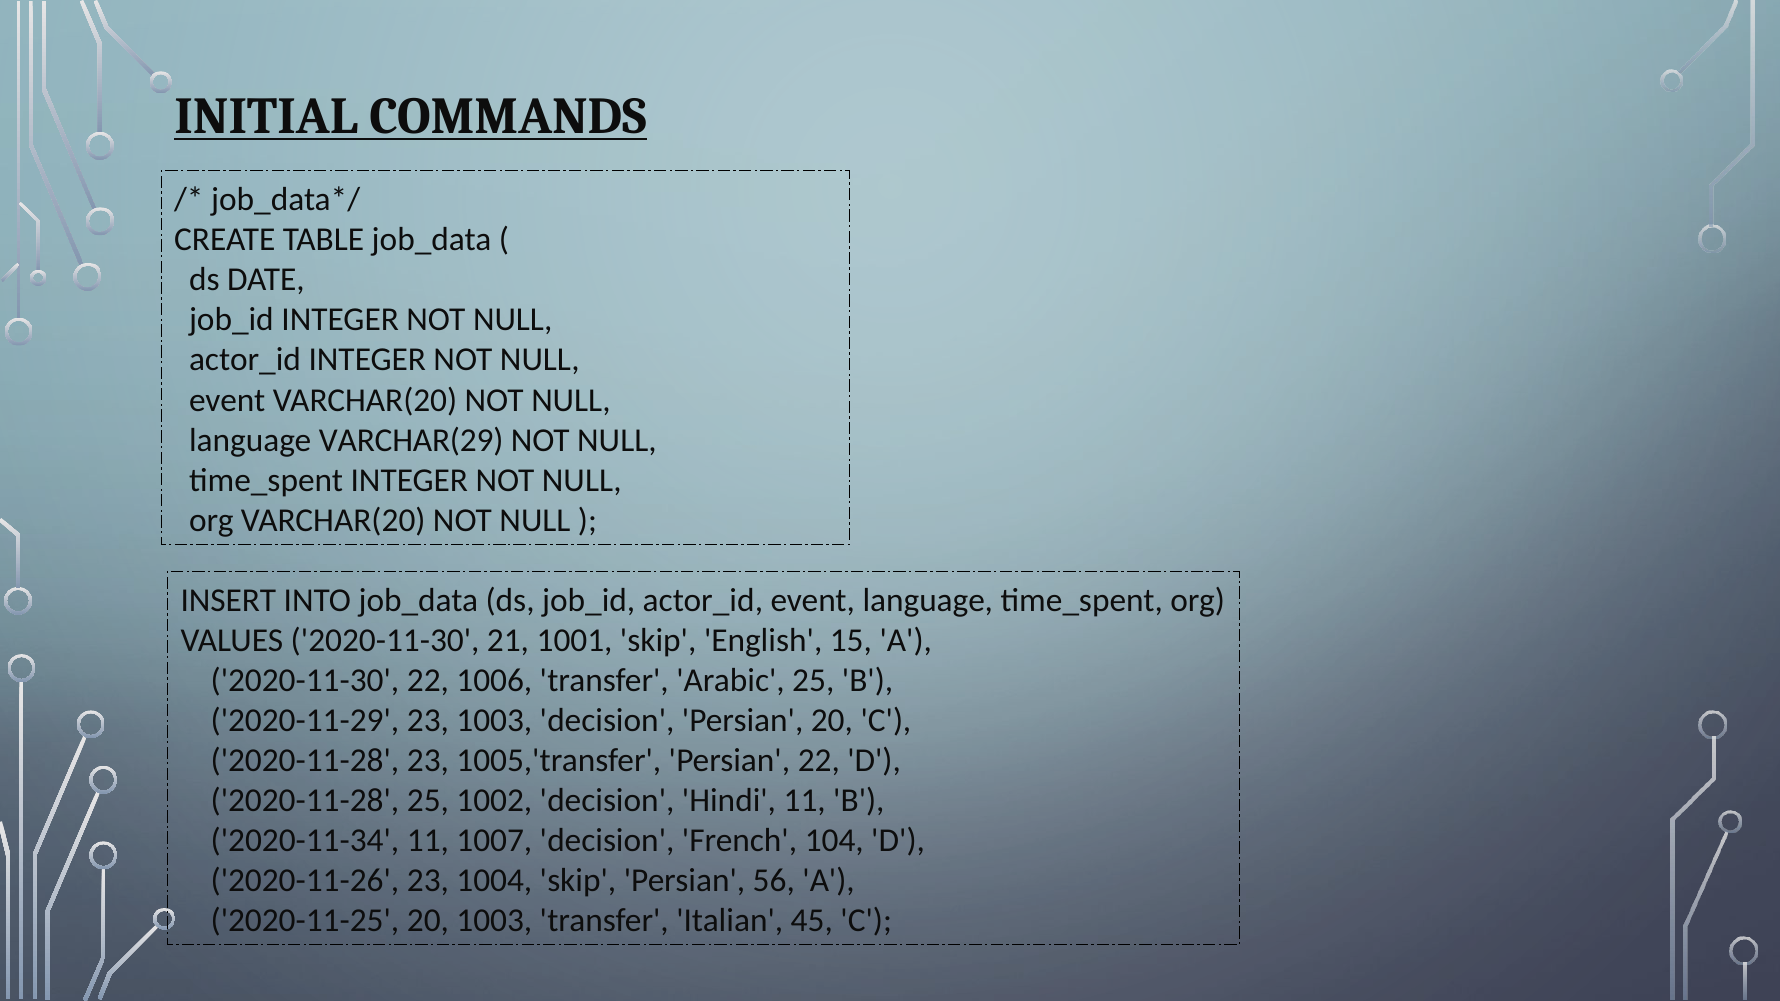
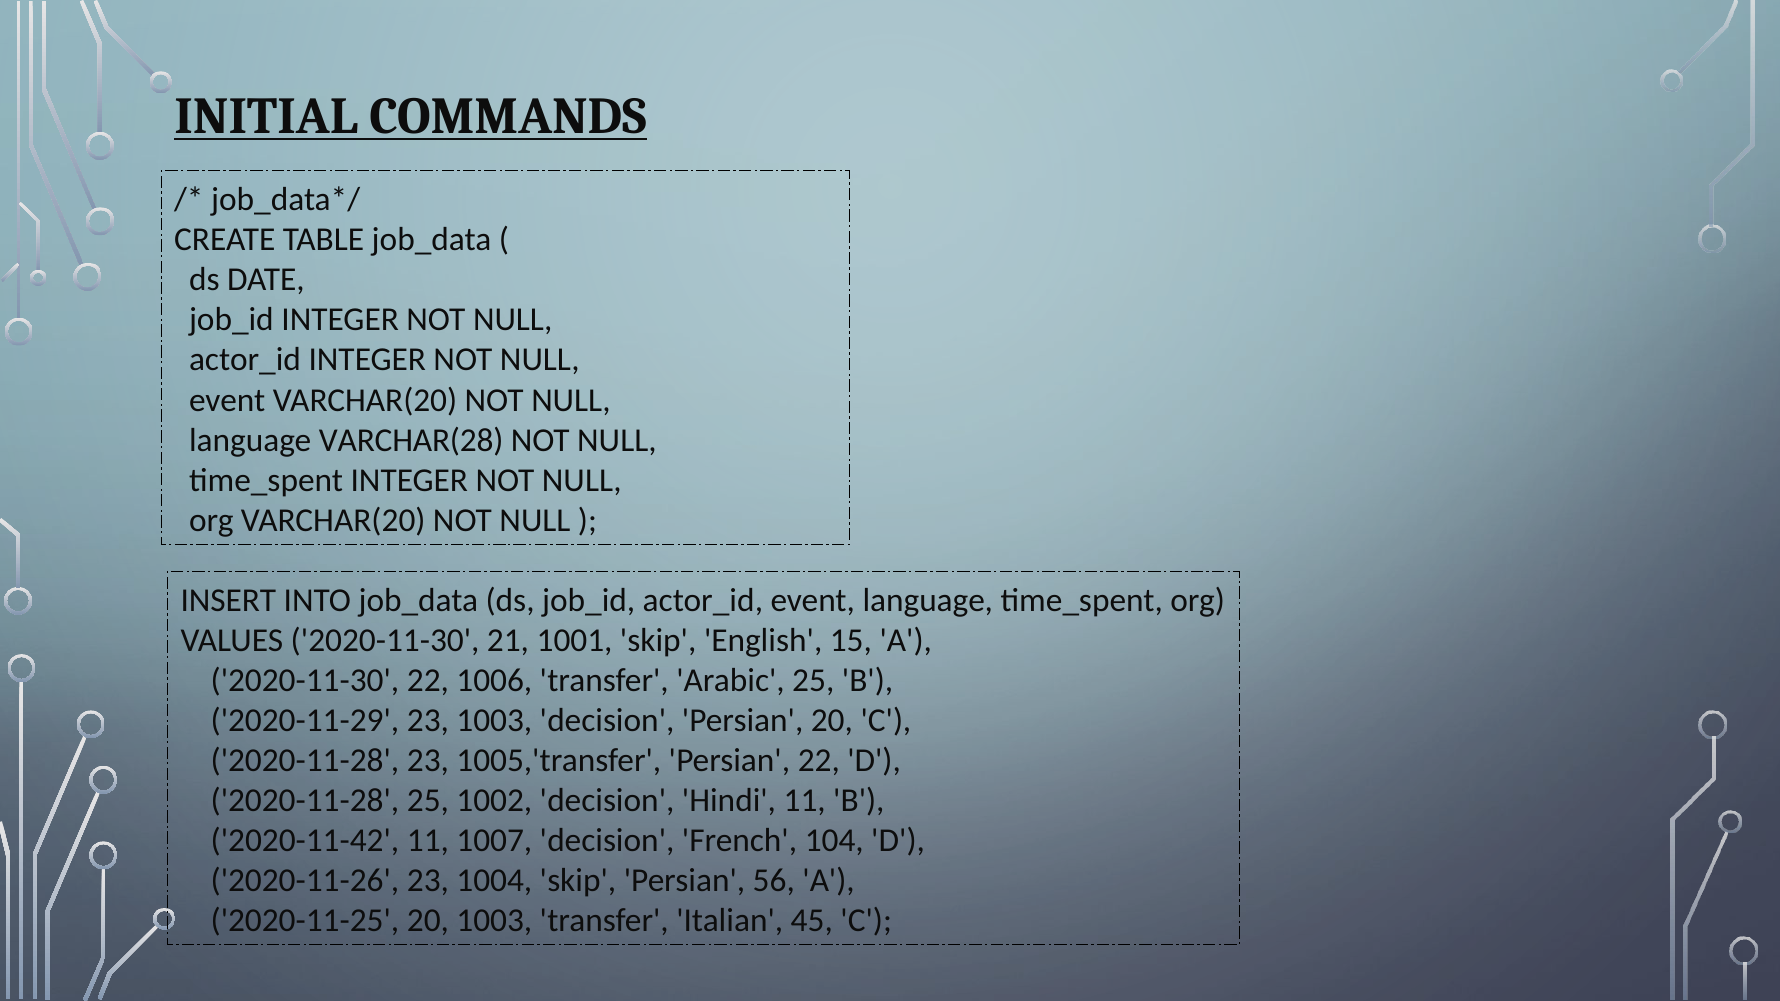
VARCHAR(29: VARCHAR(29 -> VARCHAR(28
2020-11-34: 2020-11-34 -> 2020-11-42
